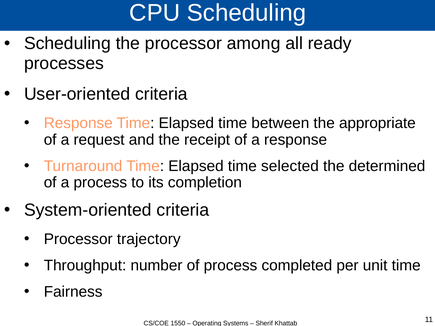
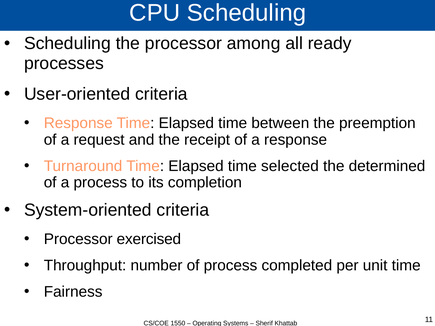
appropriate: appropriate -> preemption
trajectory: trajectory -> exercised
